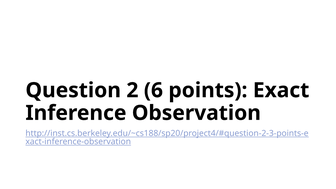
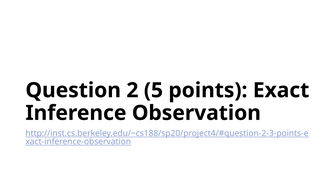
6: 6 -> 5
